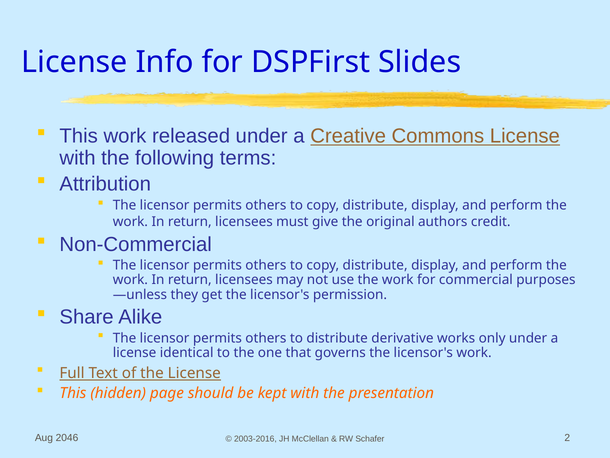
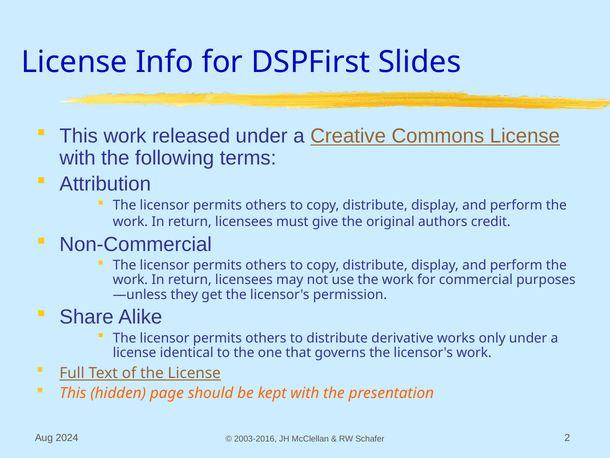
2046: 2046 -> 2024
